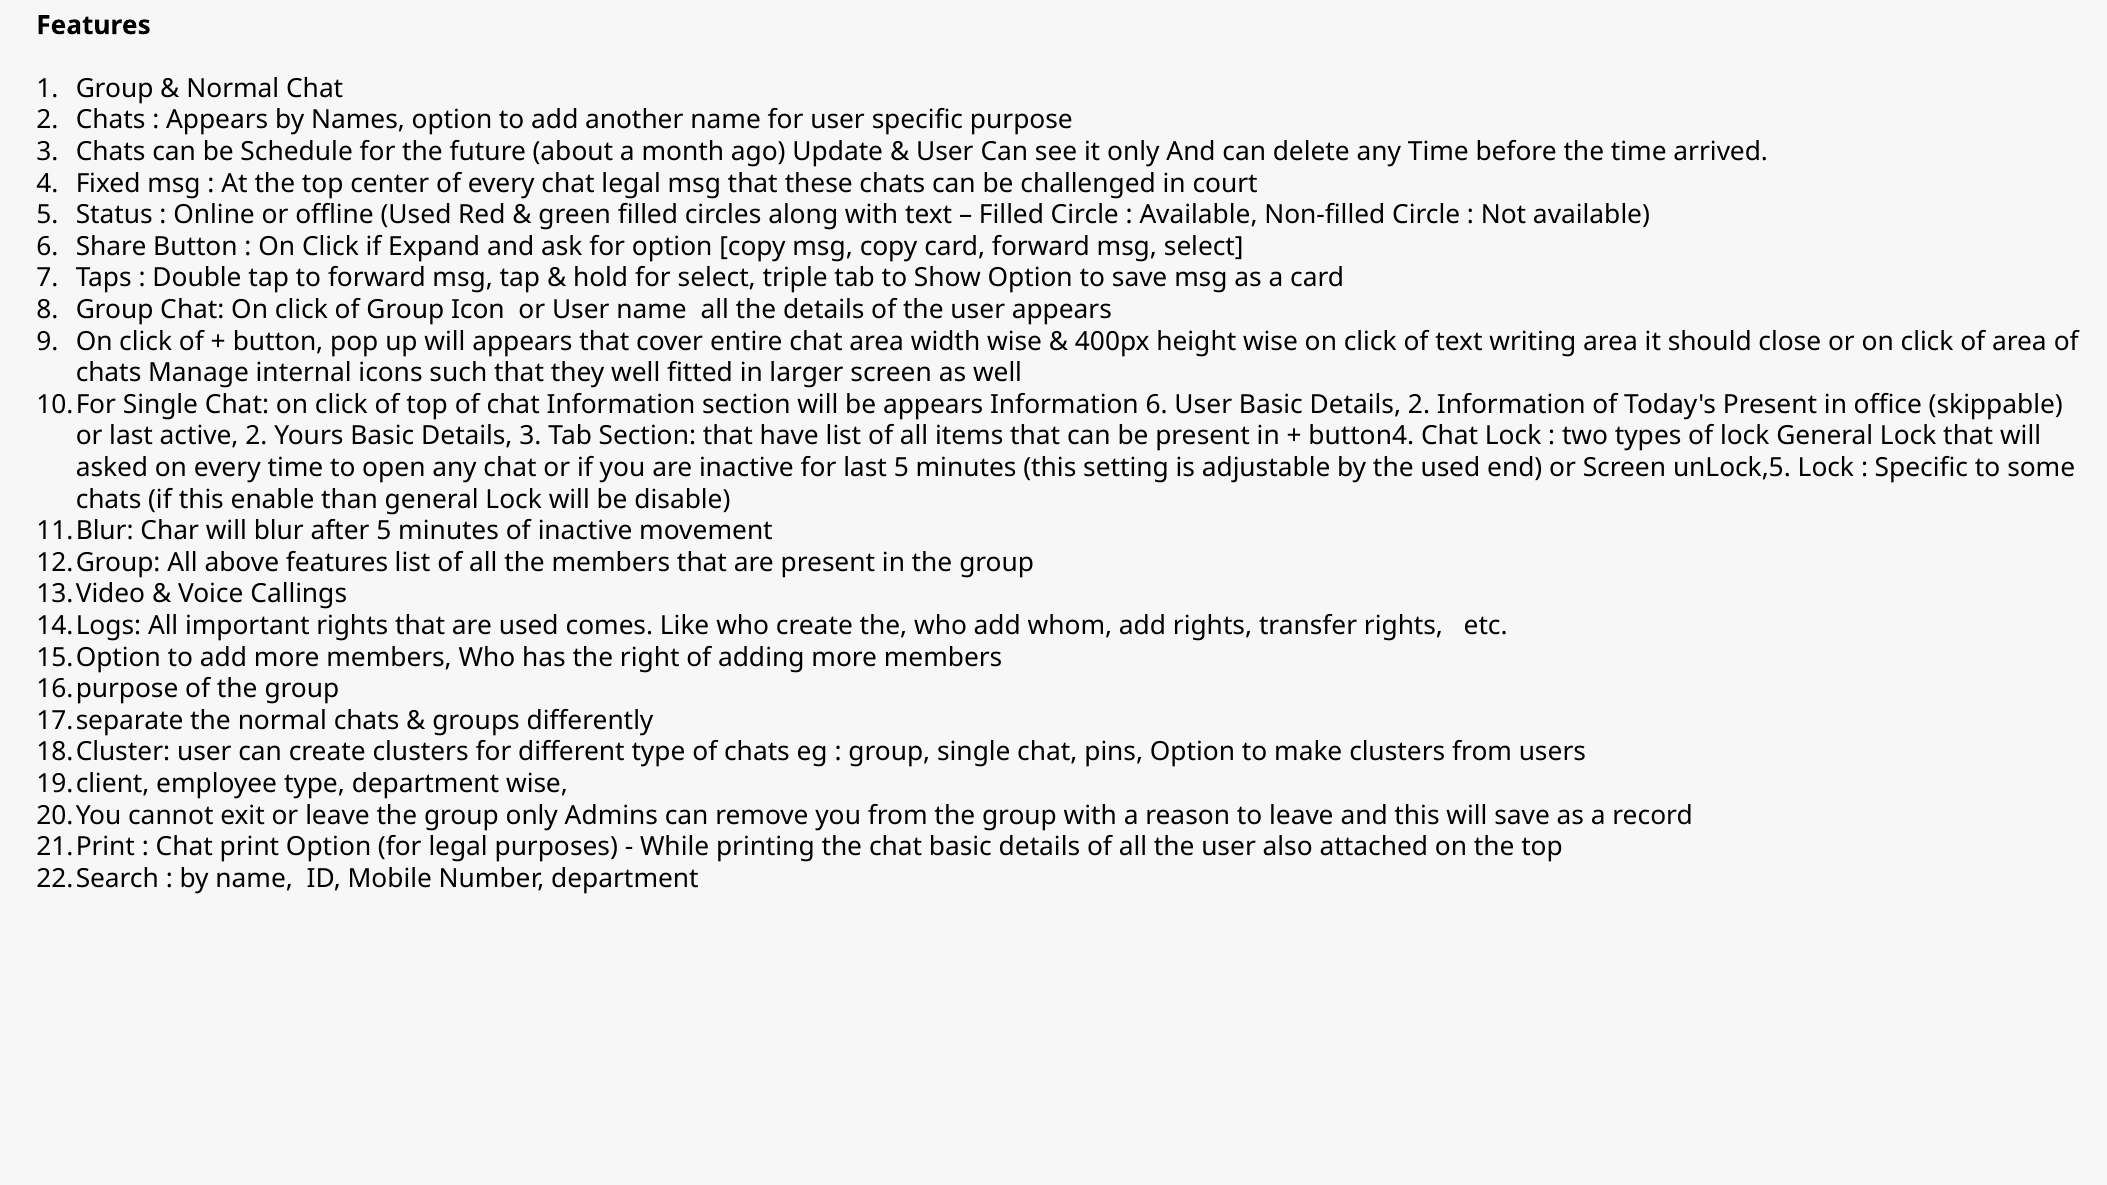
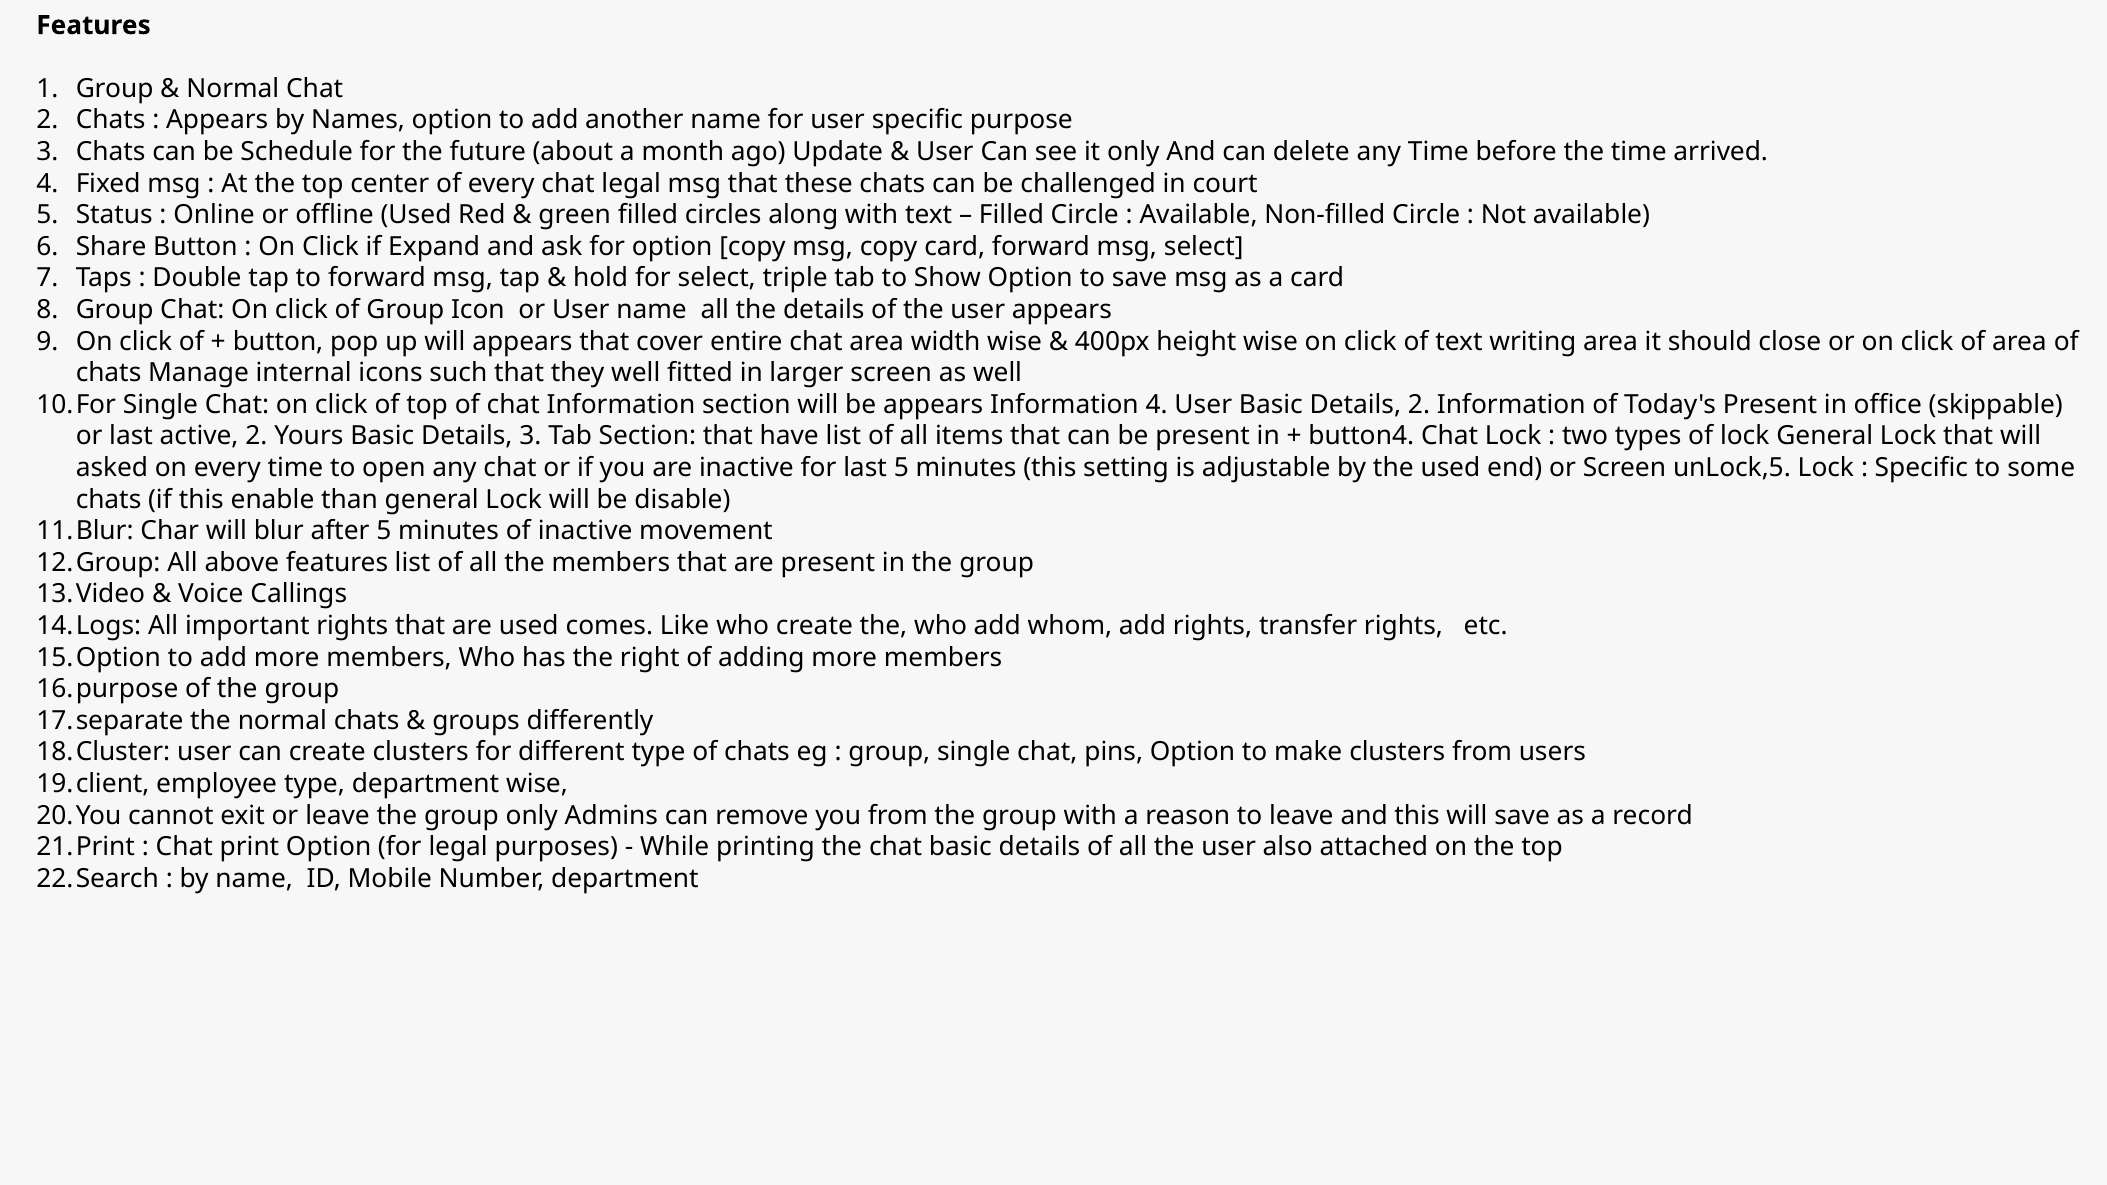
Information 6: 6 -> 4
